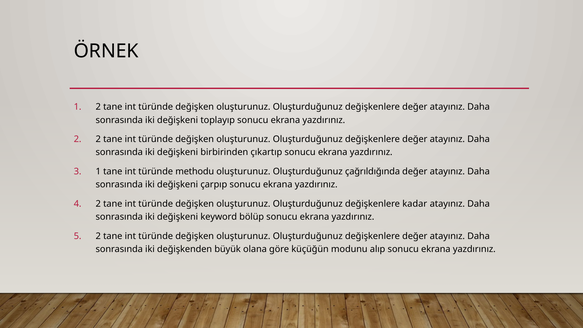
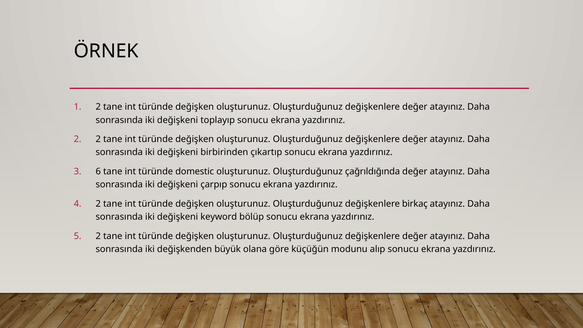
1 at (98, 171): 1 -> 6
methodu: methodu -> domestic
kadar: kadar -> birkaç
